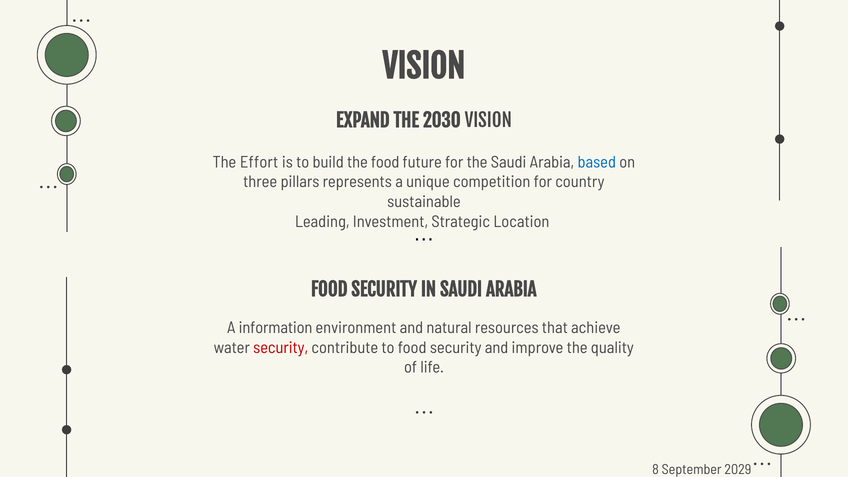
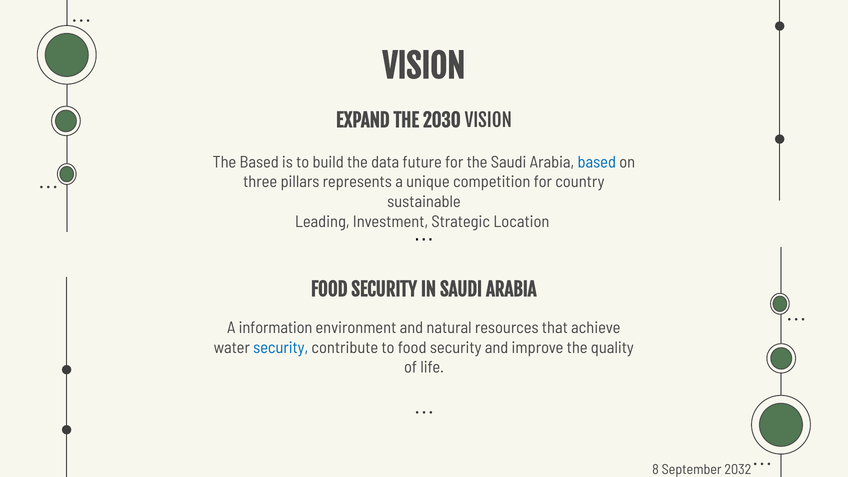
The Effort: Effort -> Based
the food: food -> data
security at (281, 348) colour: red -> blue
2029: 2029 -> 2032
